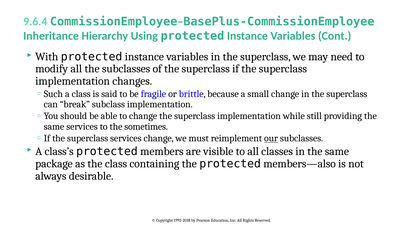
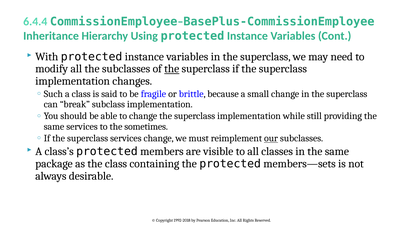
9.6.4: 9.6.4 -> 6.4.4
the at (172, 69) underline: none -> present
members—also: members—also -> members—sets
